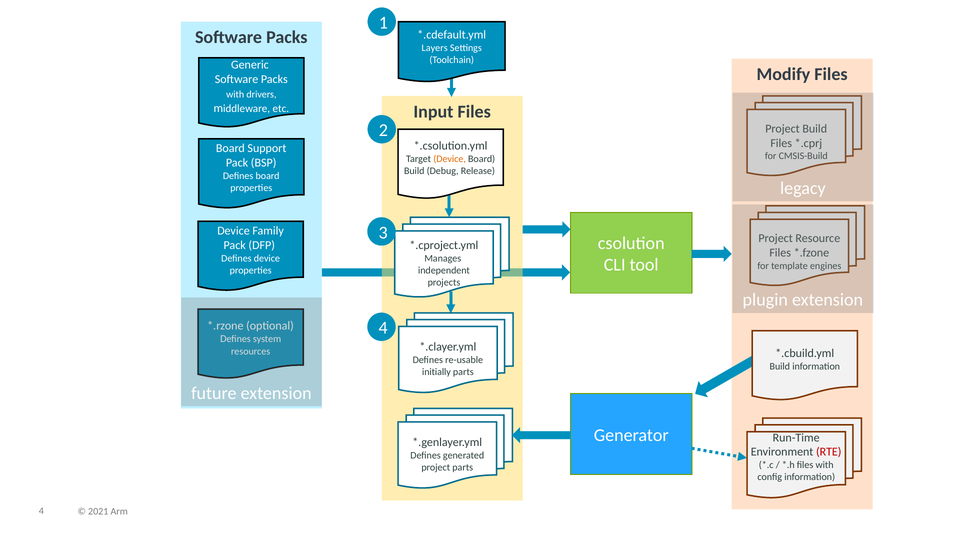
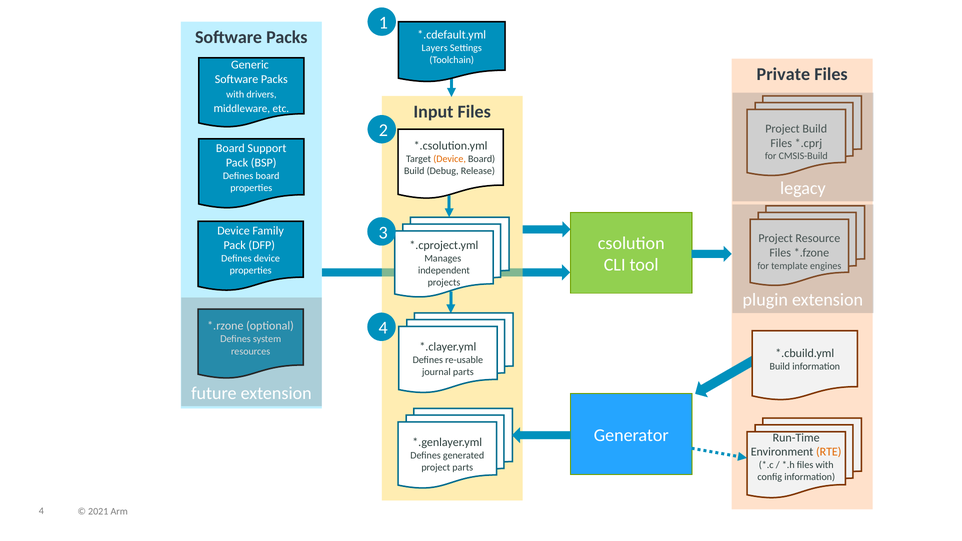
Modify: Modify -> Private
initially: initially -> journal
RTE colour: red -> orange
